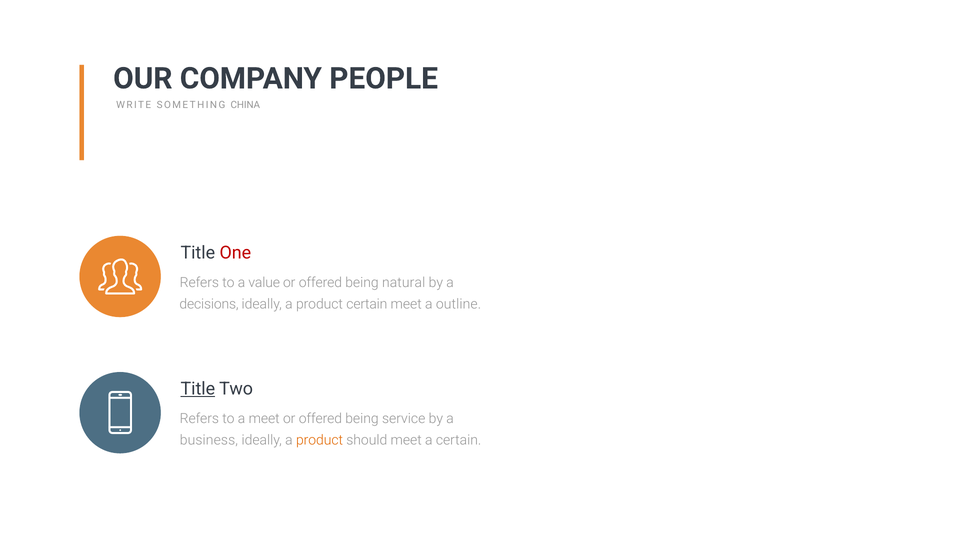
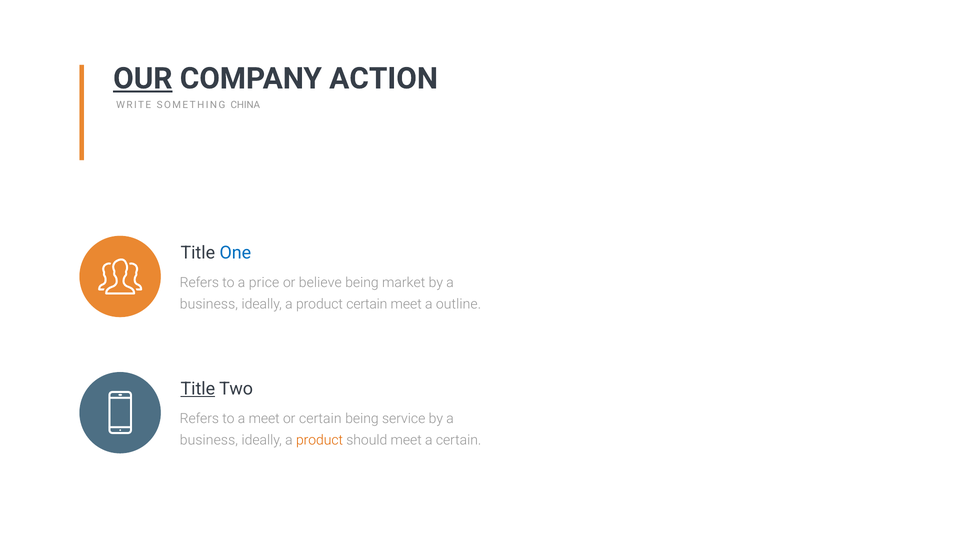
OUR underline: none -> present
PEOPLE: PEOPLE -> ACTION
One colour: red -> blue
value: value -> price
offered at (320, 283): offered -> believe
natural: natural -> market
decisions at (209, 304): decisions -> business
offered at (320, 419): offered -> certain
